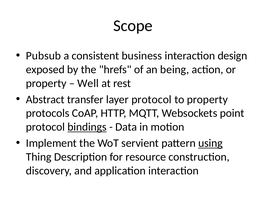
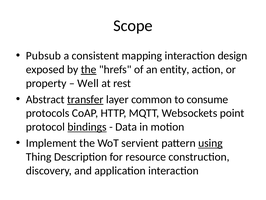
business: business -> mapping
the at (89, 69) underline: none -> present
being: being -> entity
transfer underline: none -> present
layer protocol: protocol -> common
to property: property -> consume
